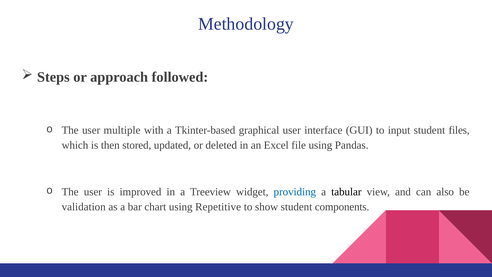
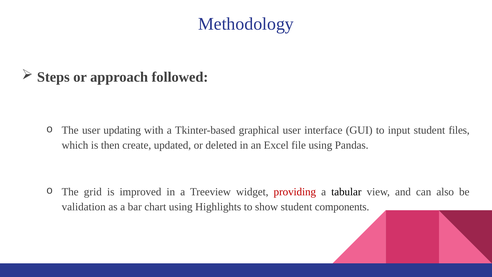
multiple: multiple -> updating
stored: stored -> create
user at (93, 192): user -> grid
providing colour: blue -> red
Repetitive: Repetitive -> Highlights
